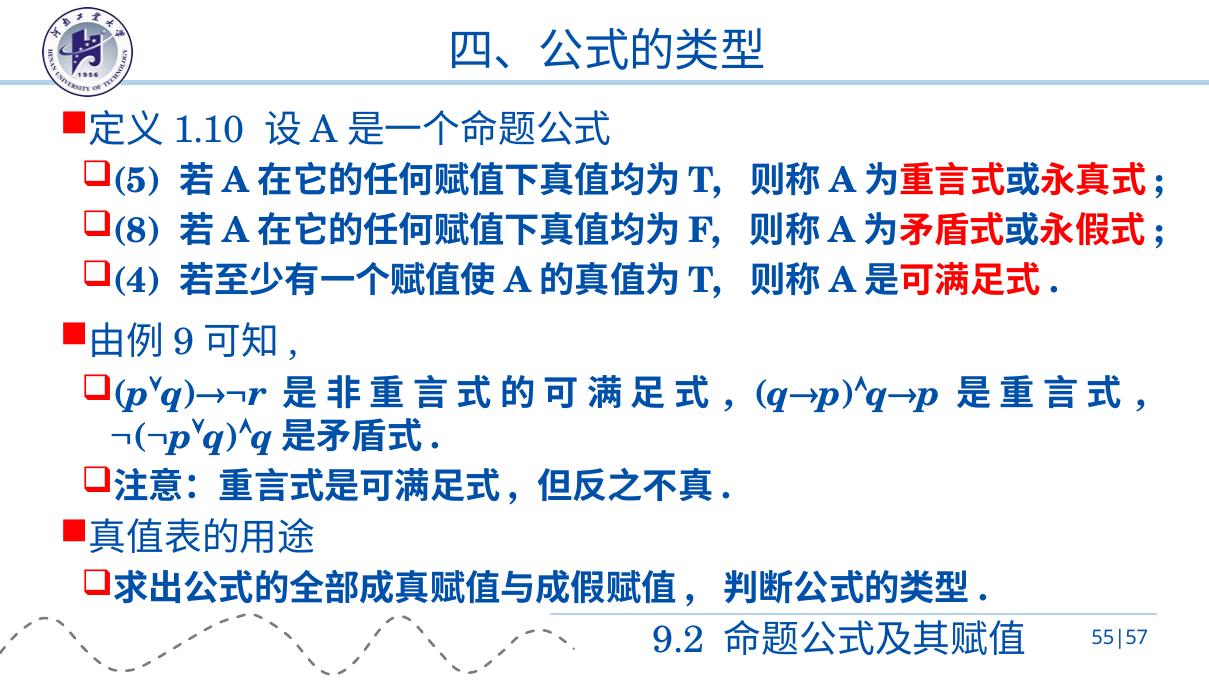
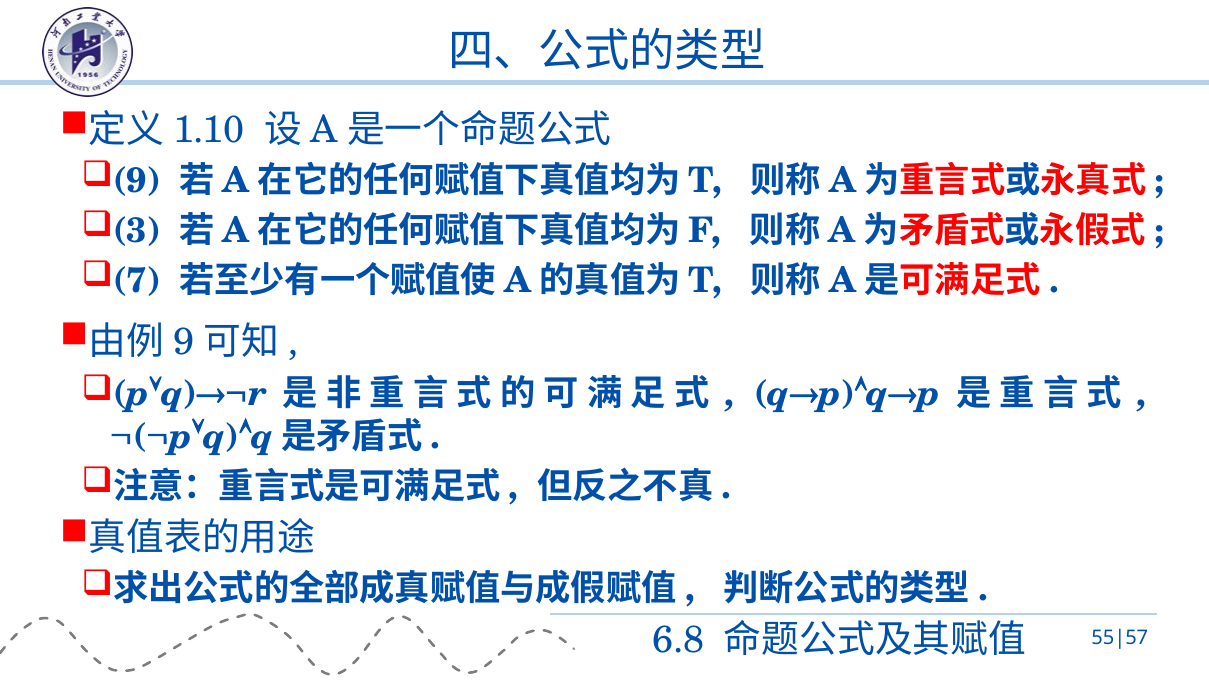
5: 5 -> 9
8: 8 -> 3
4: 4 -> 7
9.2: 9.2 -> 6.8
